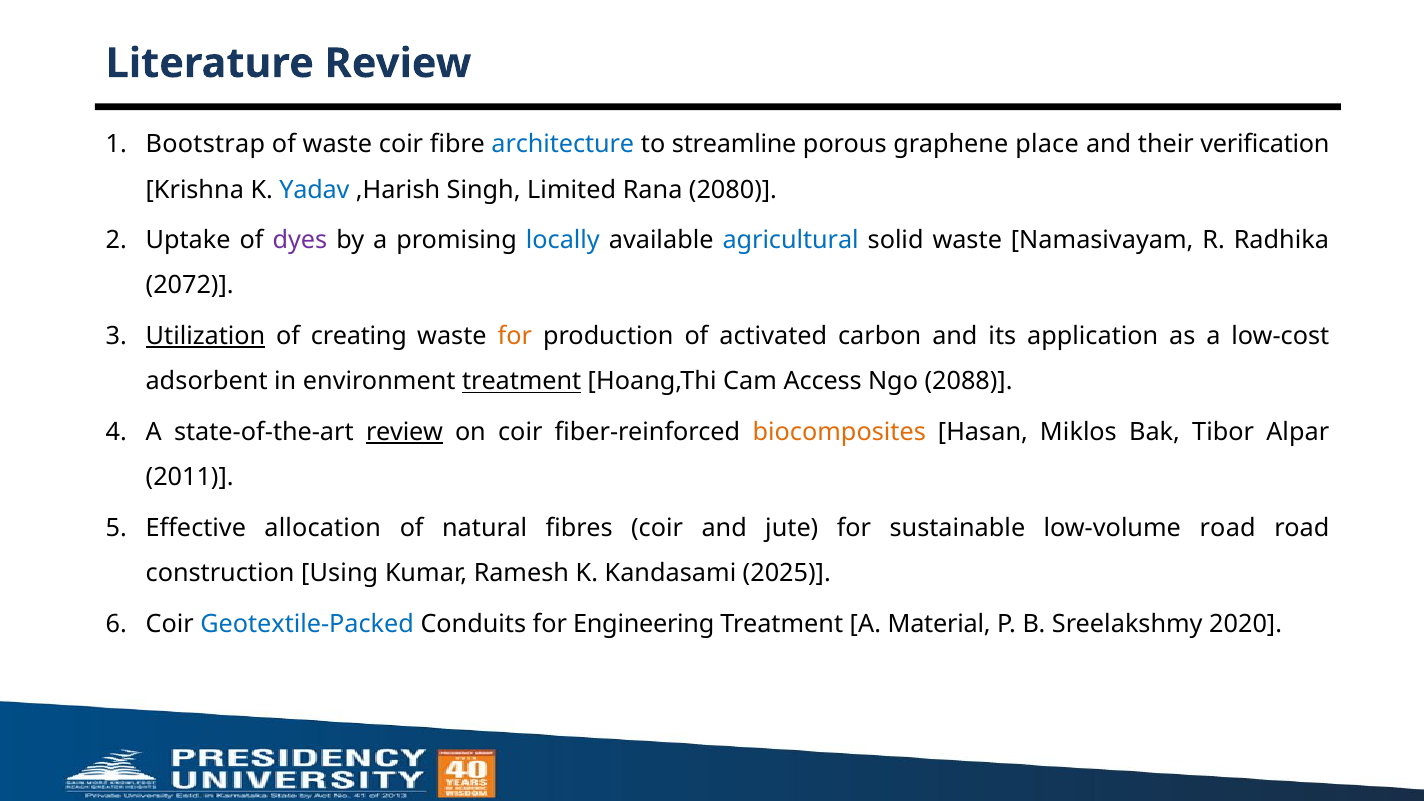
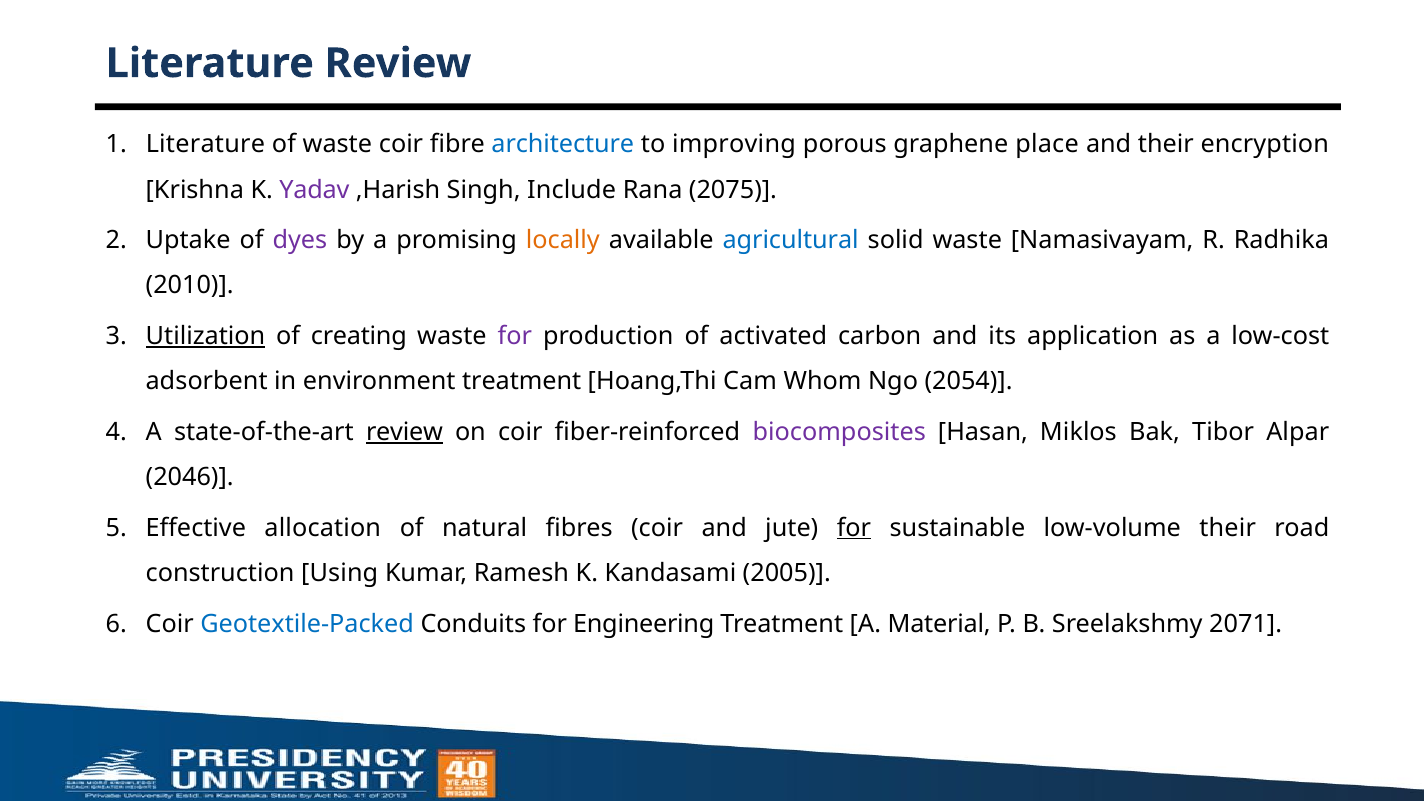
Bootstrap at (205, 144): Bootstrap -> Literature
streamline: streamline -> improving
verification: verification -> encryption
Yadav colour: blue -> purple
Limited: Limited -> Include
2080: 2080 -> 2075
locally colour: blue -> orange
2072: 2072 -> 2010
for at (515, 336) colour: orange -> purple
treatment at (522, 382) underline: present -> none
Access: Access -> Whom
2088: 2088 -> 2054
biocomposites colour: orange -> purple
2011: 2011 -> 2046
for at (854, 528) underline: none -> present
low-volume road: road -> their
2025: 2025 -> 2005
2020: 2020 -> 2071
